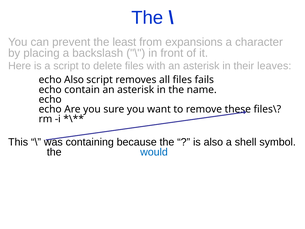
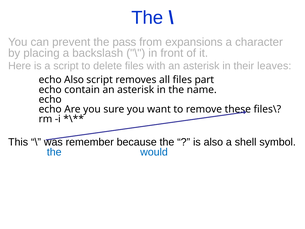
least: least -> pass
fails: fails -> part
containing: containing -> remember
the at (54, 152) colour: black -> blue
